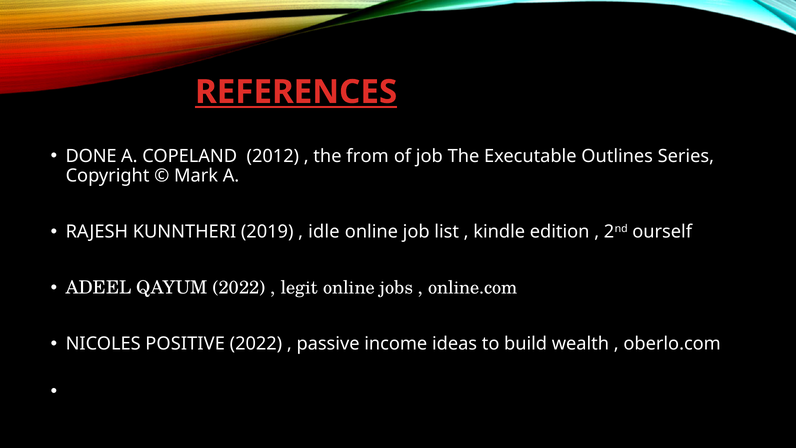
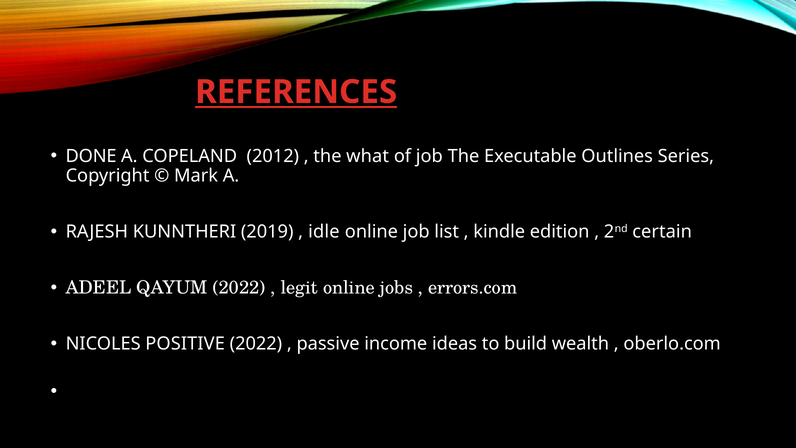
from: from -> what
ourself: ourself -> certain
online.com: online.com -> errors.com
